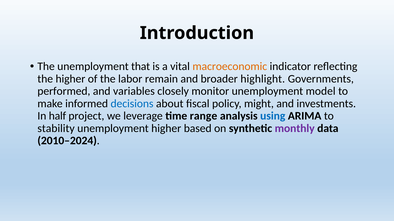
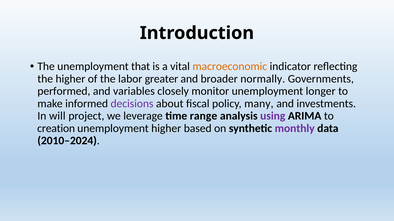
remain: remain -> greater
highlight: highlight -> normally
model: model -> longer
decisions colour: blue -> purple
might: might -> many
half: half -> will
using colour: blue -> purple
stability: stability -> creation
